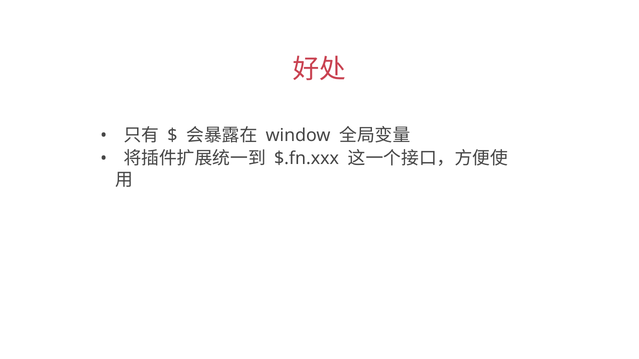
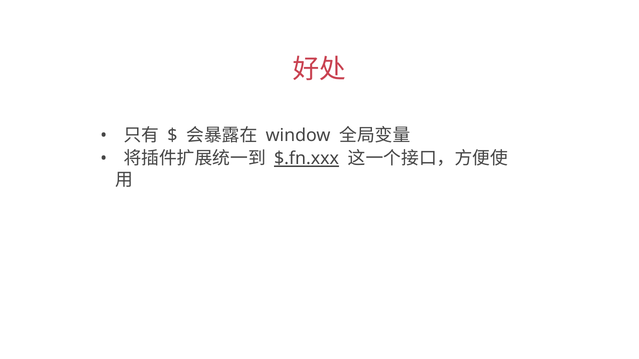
$.fn.xxx underline: none -> present
